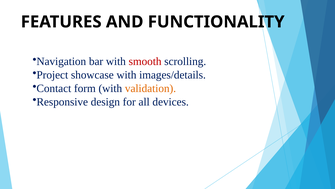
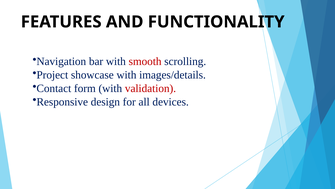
validation colour: orange -> red
